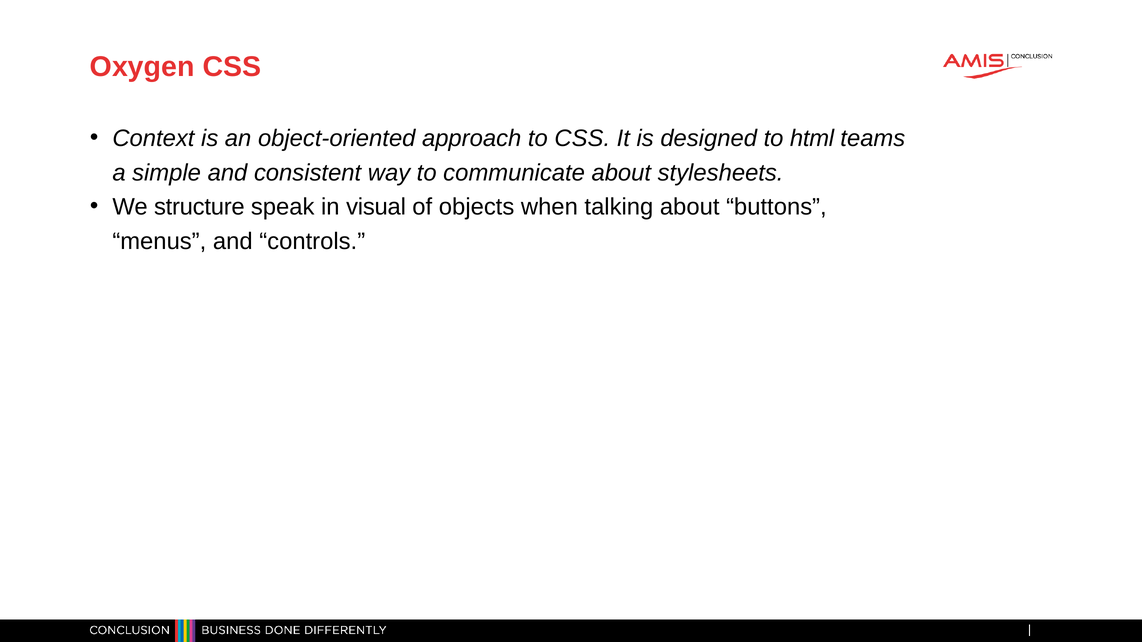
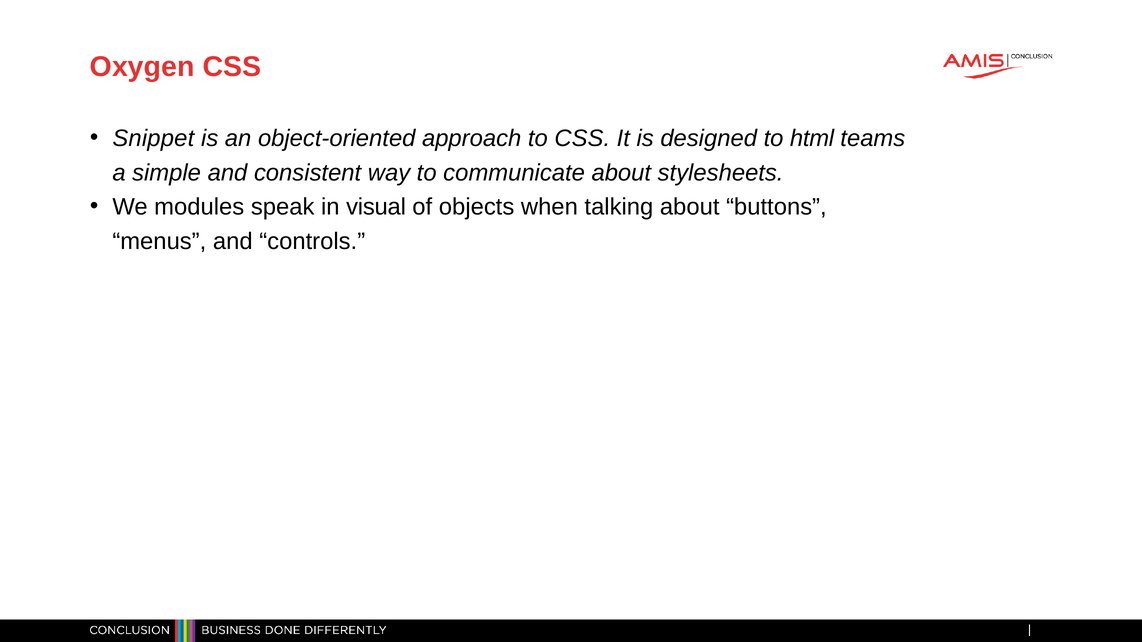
Context: Context -> Snippet
structure: structure -> modules
